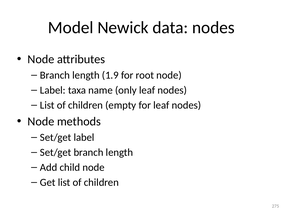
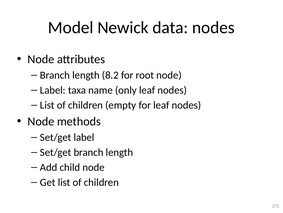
1.9: 1.9 -> 8.2
